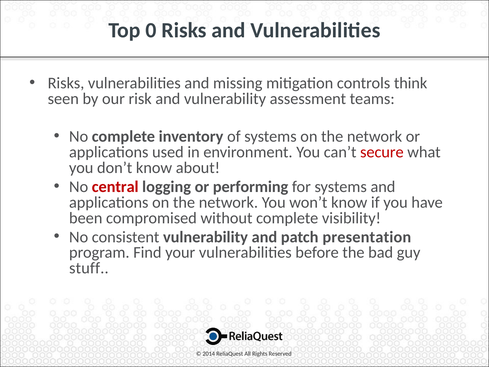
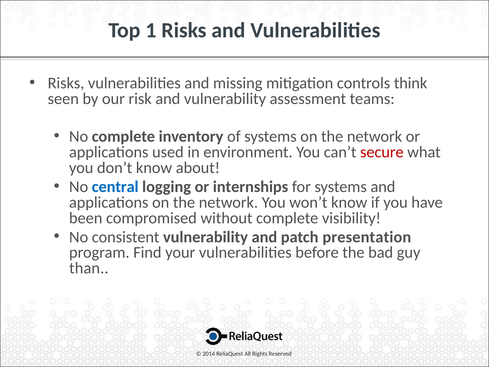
0: 0 -> 1
central colour: red -> blue
performing: performing -> internships
stuff: stuff -> than
